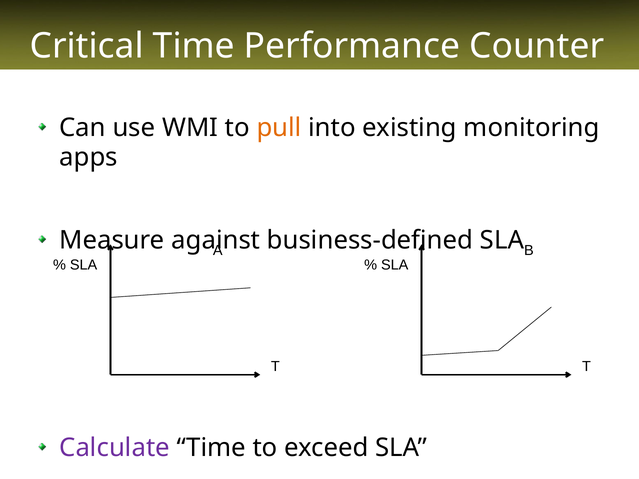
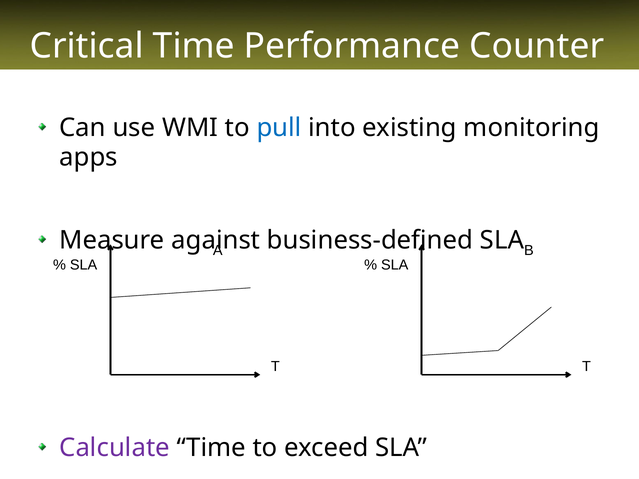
pull colour: orange -> blue
